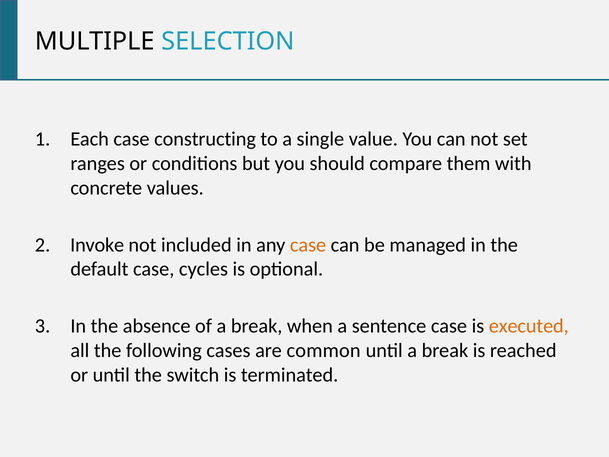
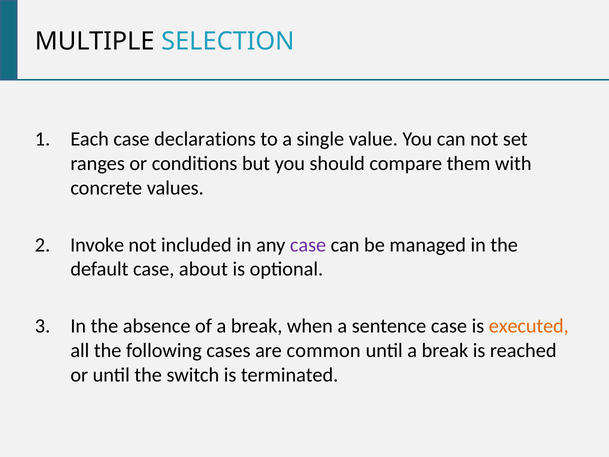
constructing: constructing -> declarations
case at (308, 245) colour: orange -> purple
cycles: cycles -> about
